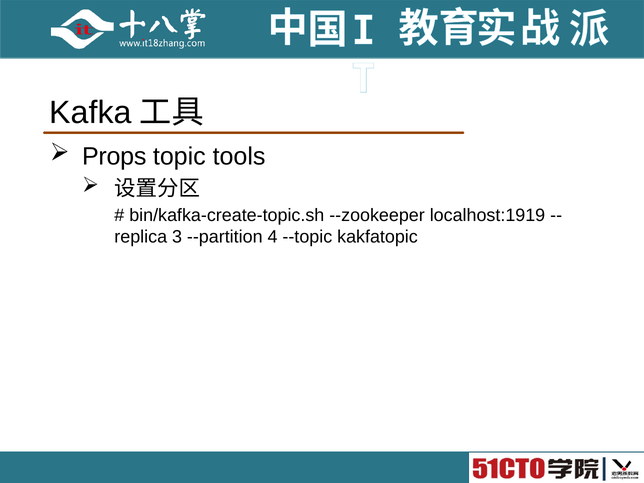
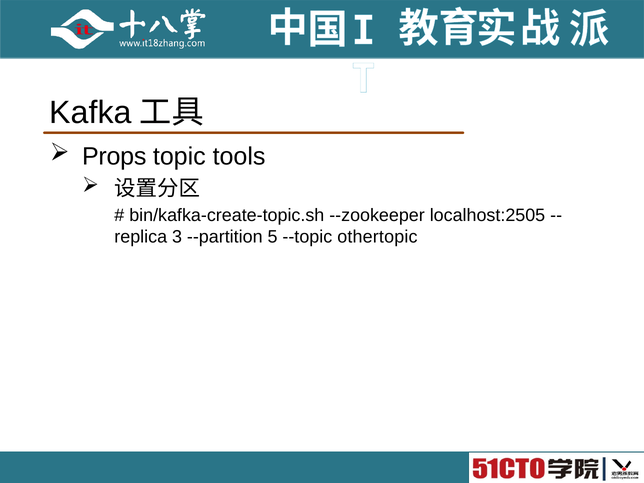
localhost:1919: localhost:1919 -> localhost:2505
4: 4 -> 5
kakfatopic: kakfatopic -> othertopic
